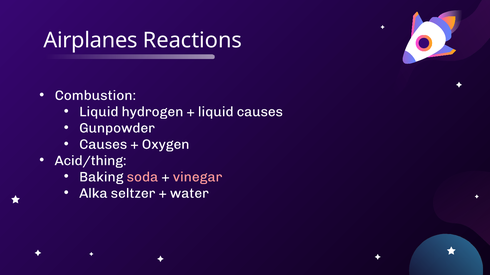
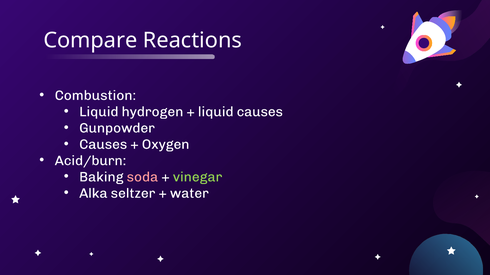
Airplanes: Airplanes -> Compare
Acid/thing: Acid/thing -> Acid/burn
vinegar colour: pink -> light green
